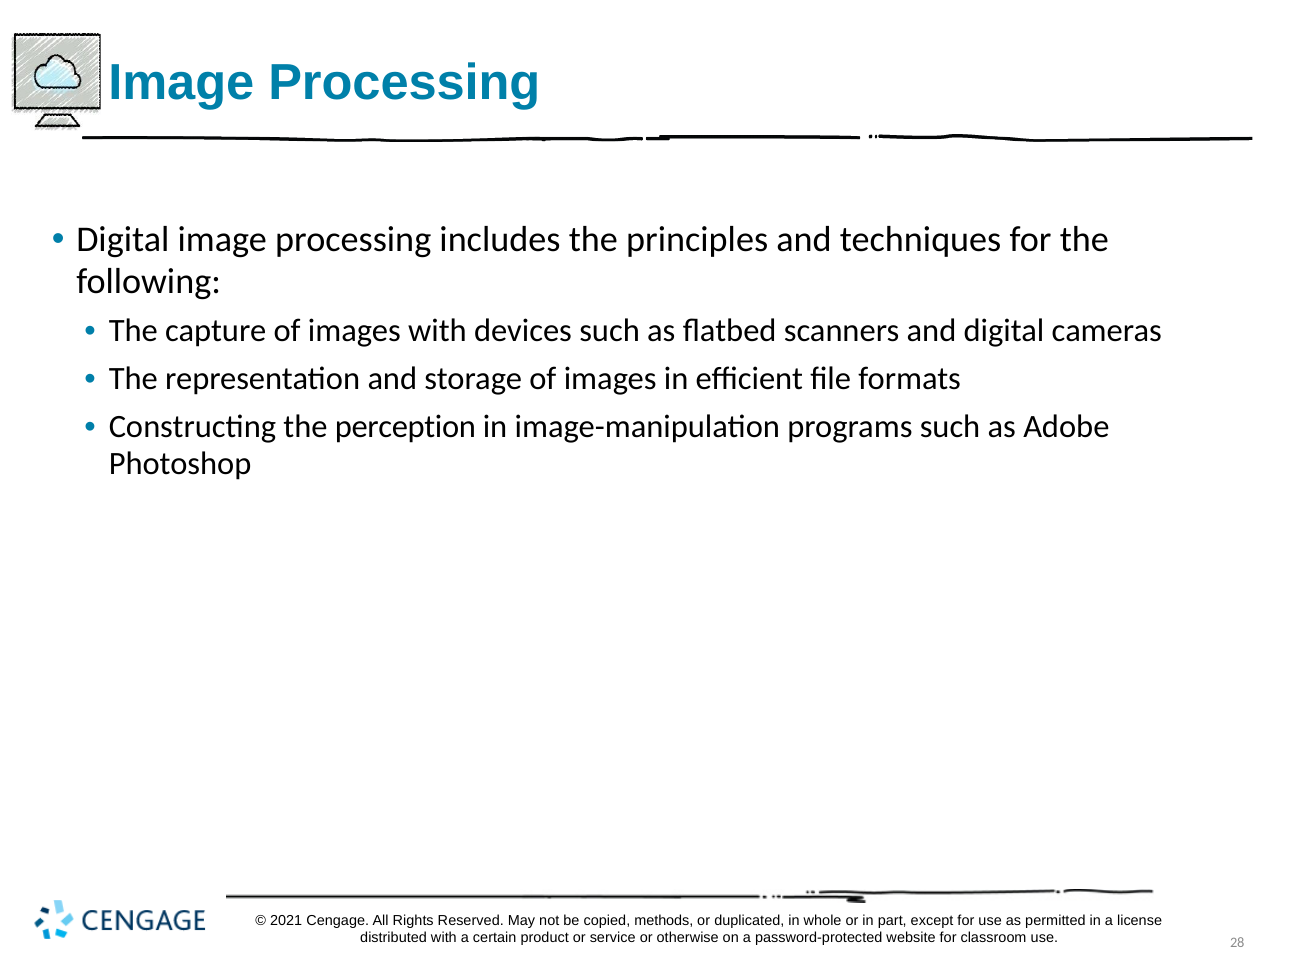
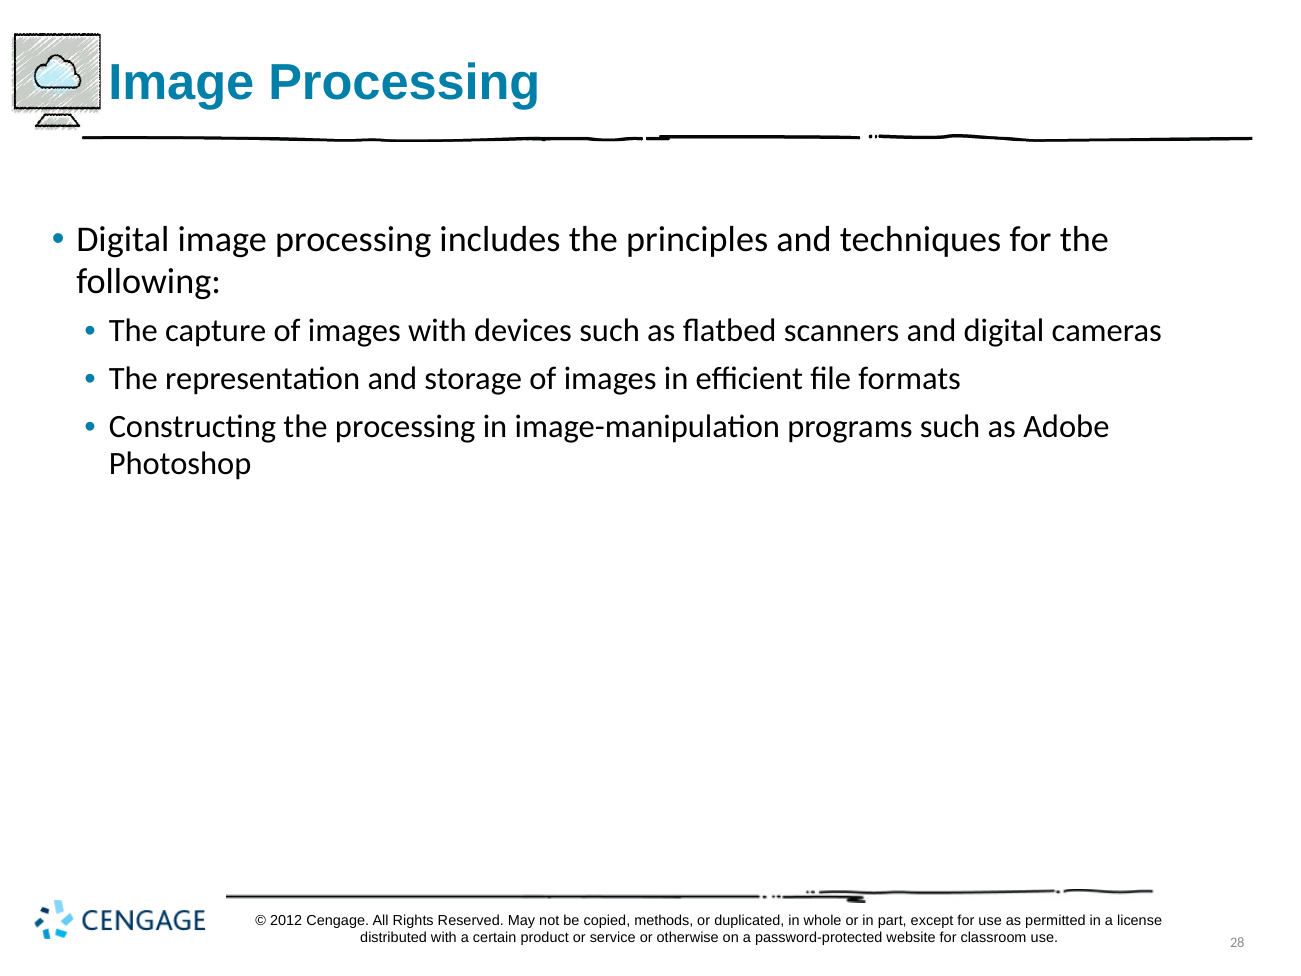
the perception: perception -> processing
2021: 2021 -> 2012
